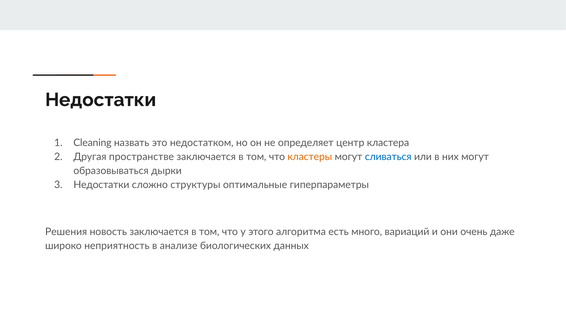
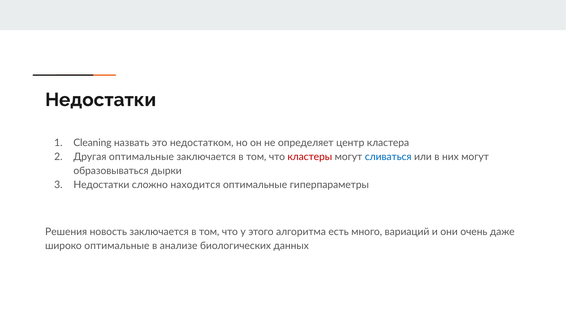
Другая пространстве: пространстве -> оптимальные
кластеры colour: orange -> red
структуры: структуры -> находится
широко неприятность: неприятность -> оптимальные
